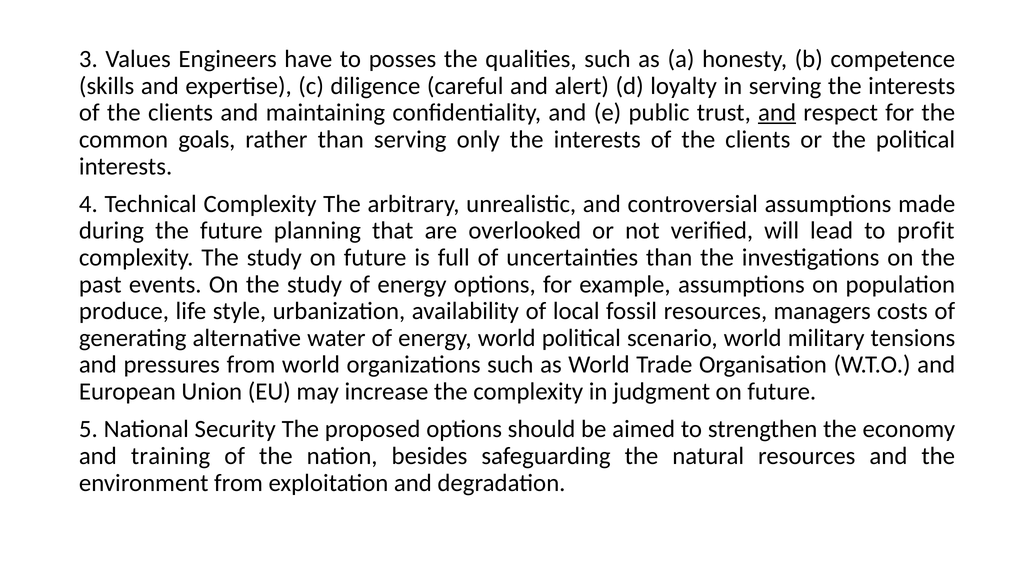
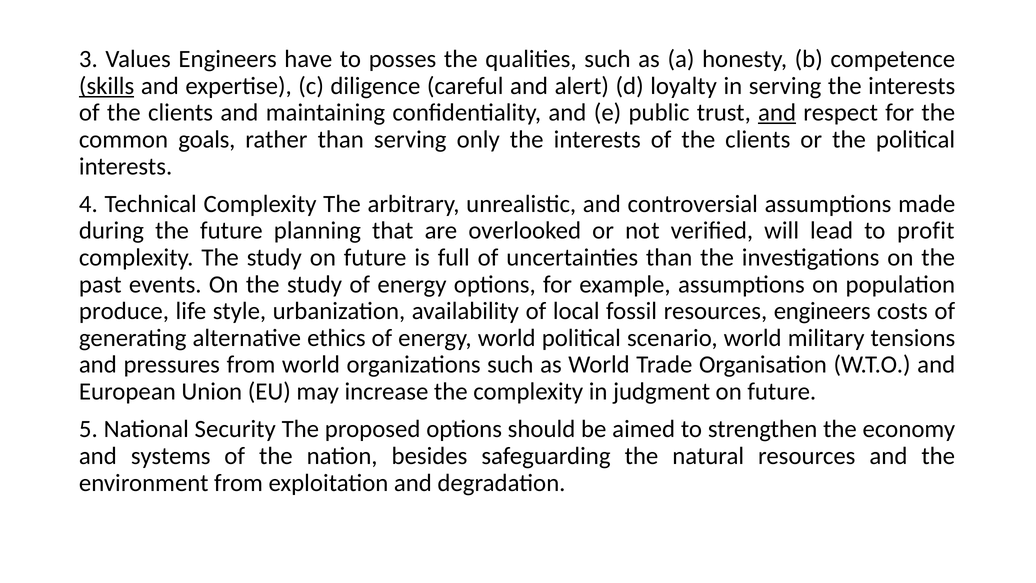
skills underline: none -> present
resources managers: managers -> engineers
water: water -> ethics
training: training -> systems
